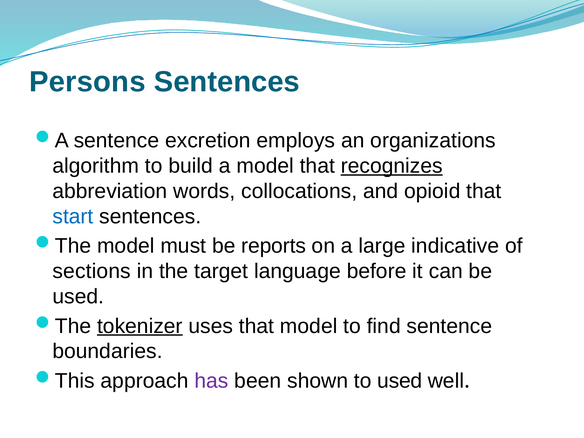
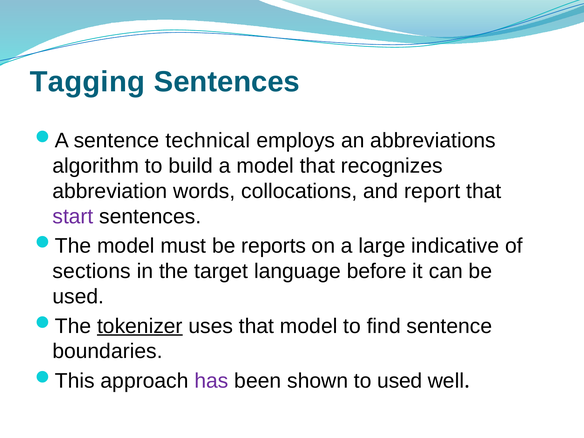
Persons: Persons -> Tagging
excretion: excretion -> technical
organizations: organizations -> abbreviations
recognizes underline: present -> none
opioid: opioid -> report
start colour: blue -> purple
